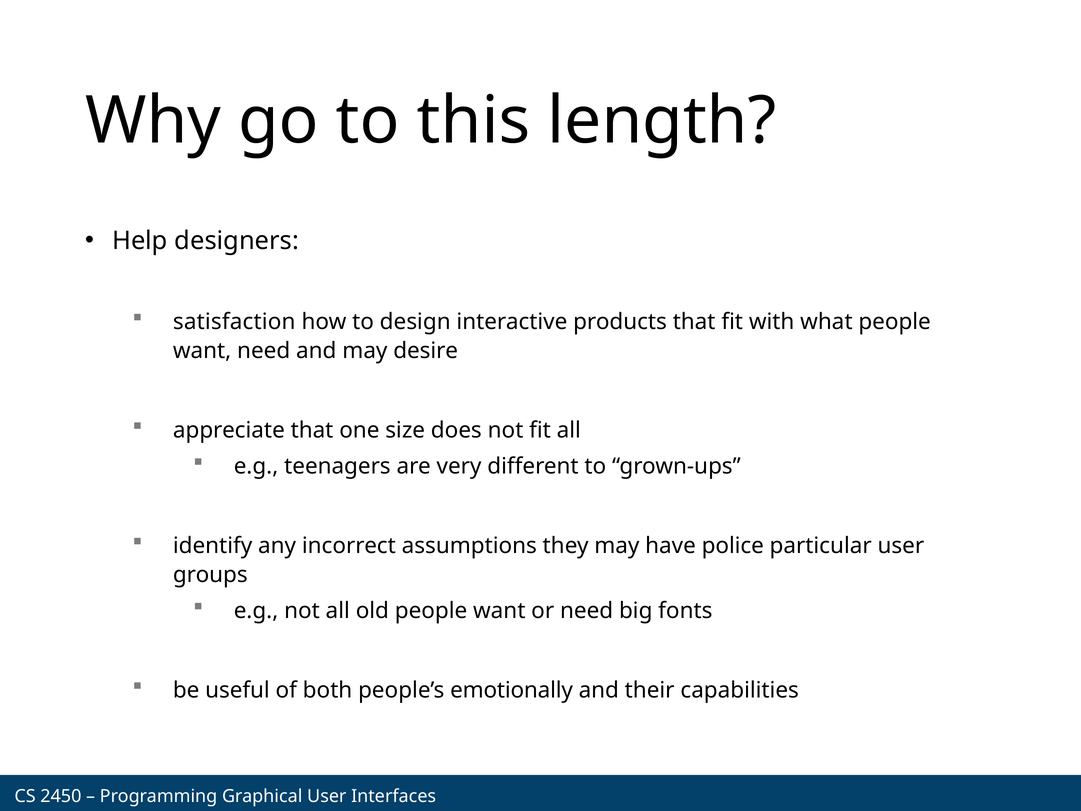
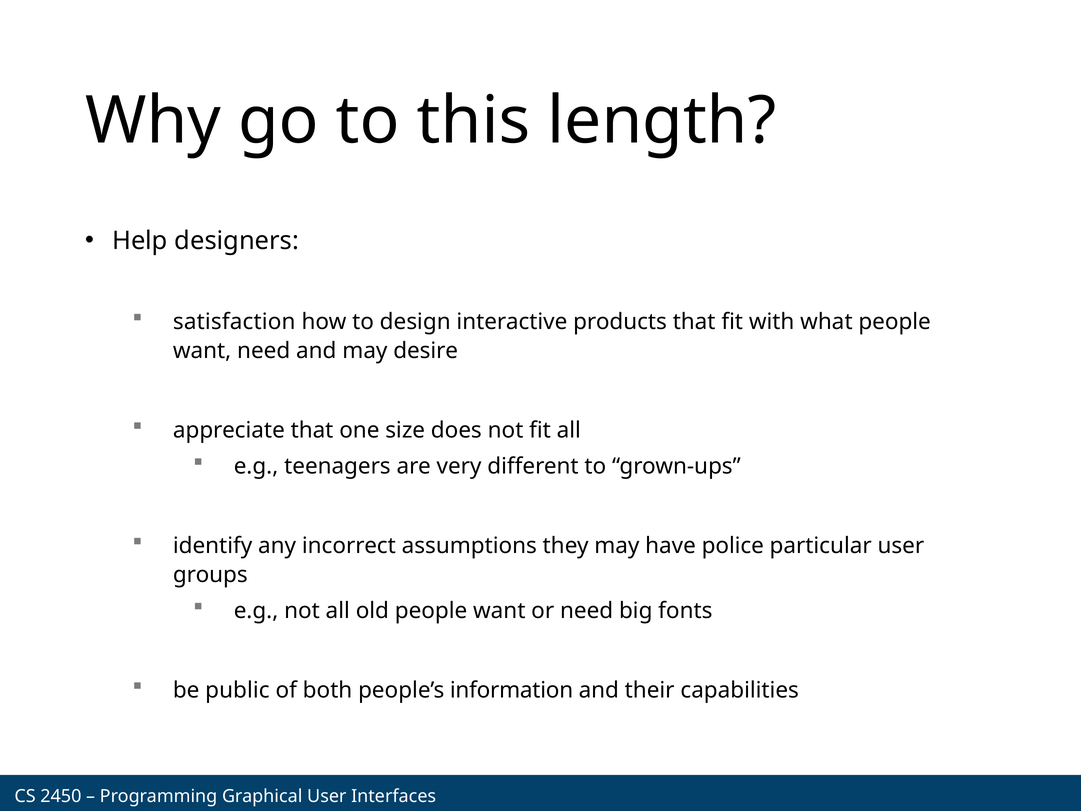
useful: useful -> public
emotionally: emotionally -> information
